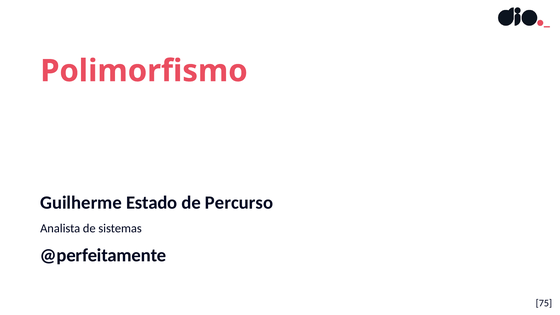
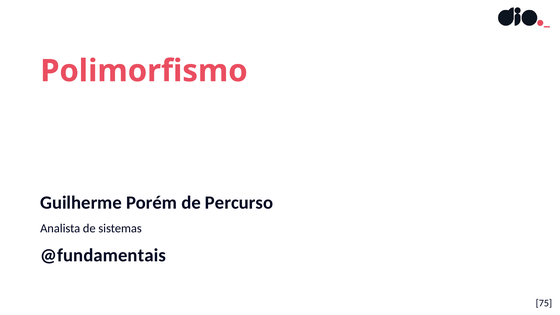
Estado: Estado -> Porém
@perfeitamente: @perfeitamente -> @fundamentais
